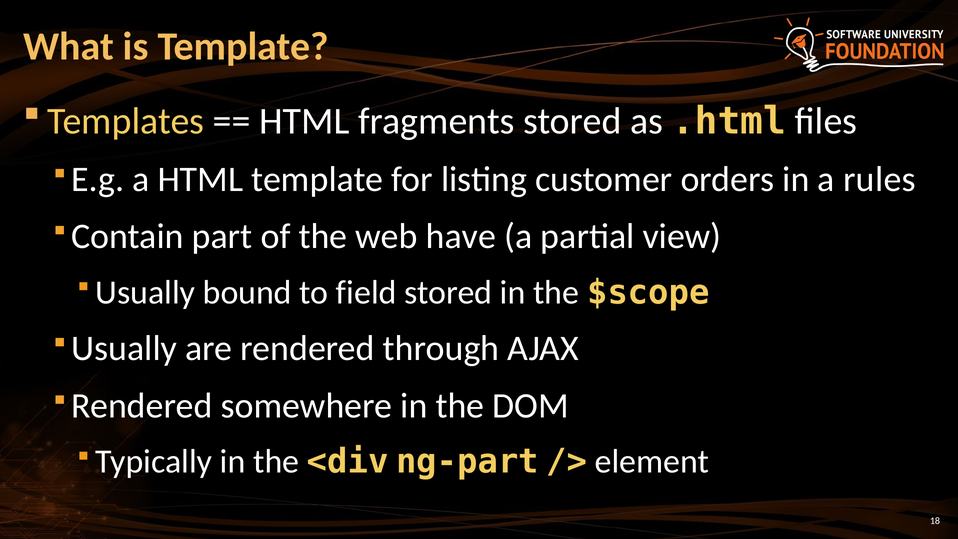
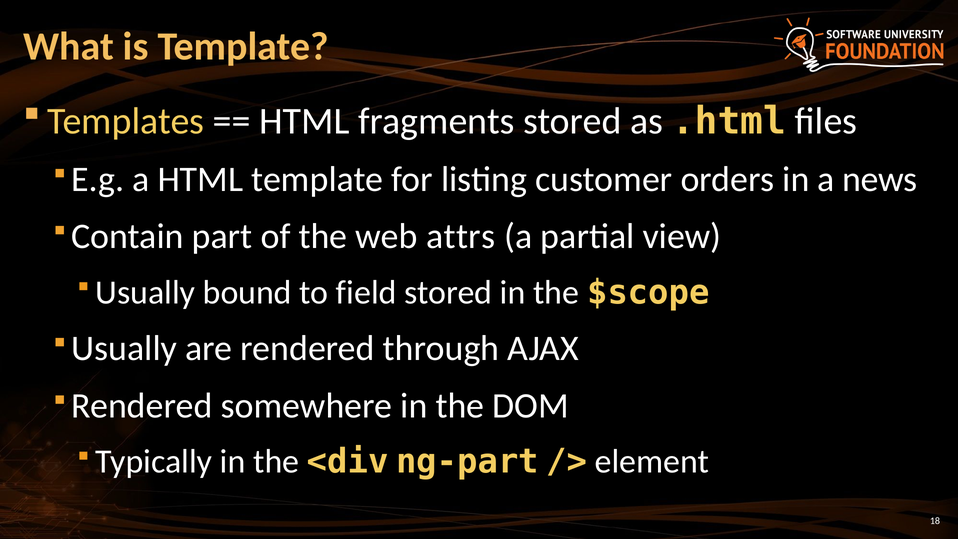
rules: rules -> news
have: have -> attrs
